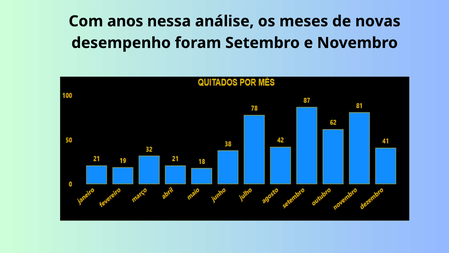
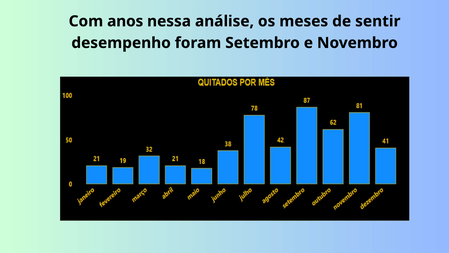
novas: novas -> sentir
